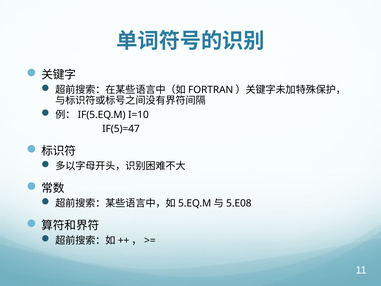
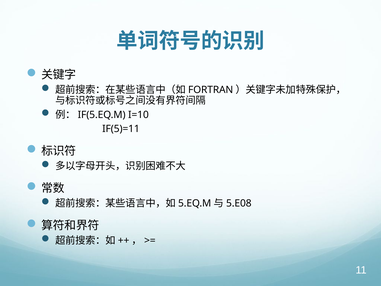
IF(5)=47: IF(5)=47 -> IF(5)=11
